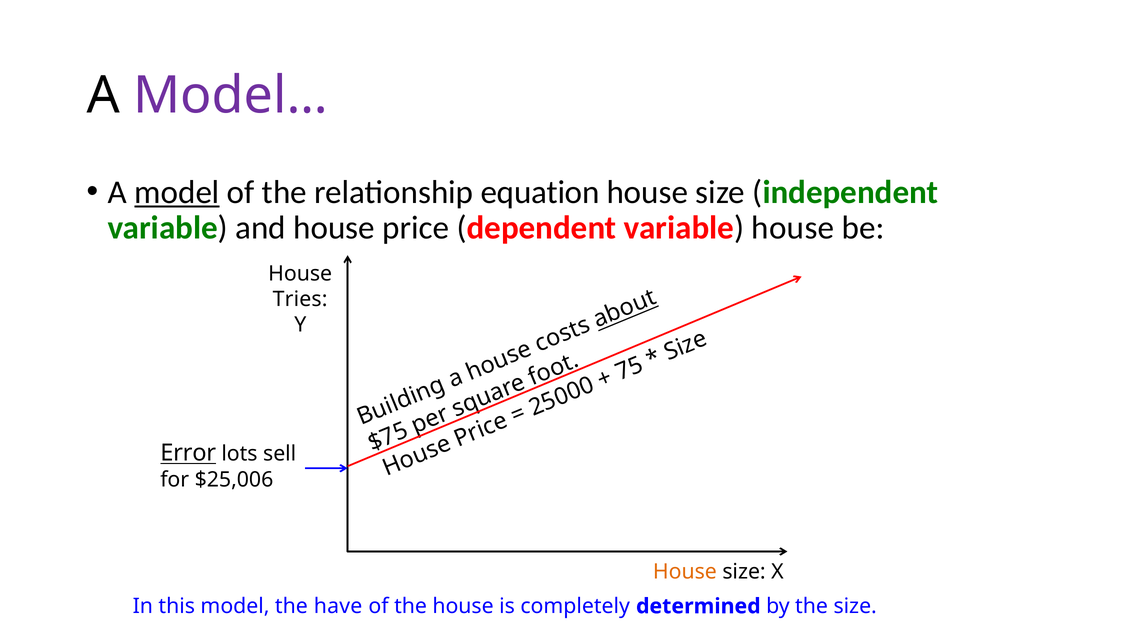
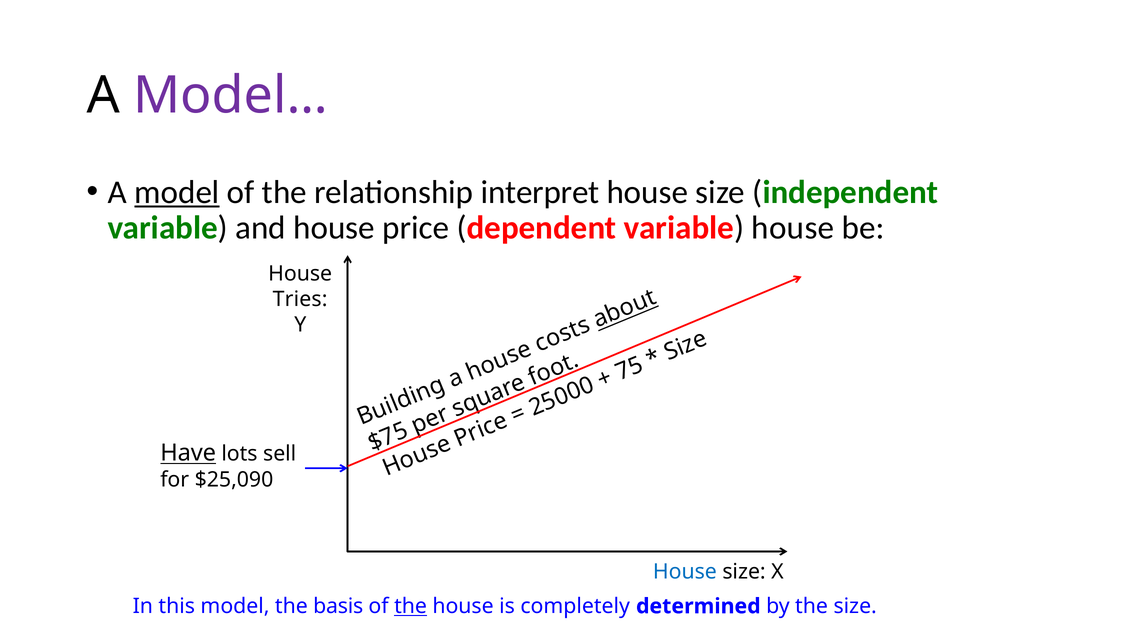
equation: equation -> interpret
Error: Error -> Have
$25,006: $25,006 -> $25,090
House at (685, 571) colour: orange -> blue
have: have -> basis
the at (411, 606) underline: none -> present
